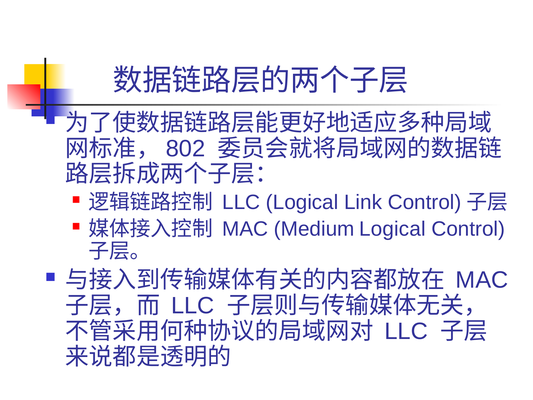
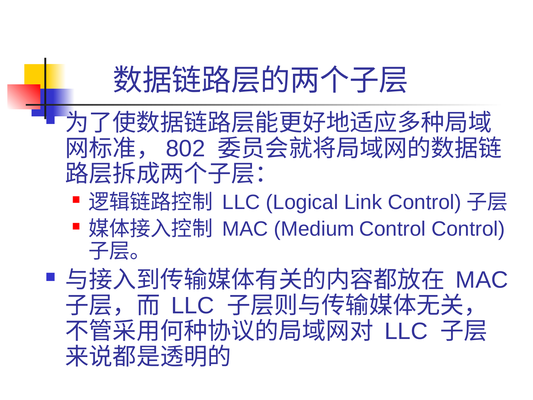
Medium Logical: Logical -> Control
